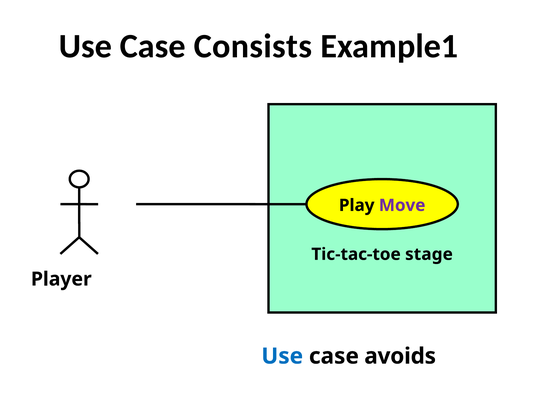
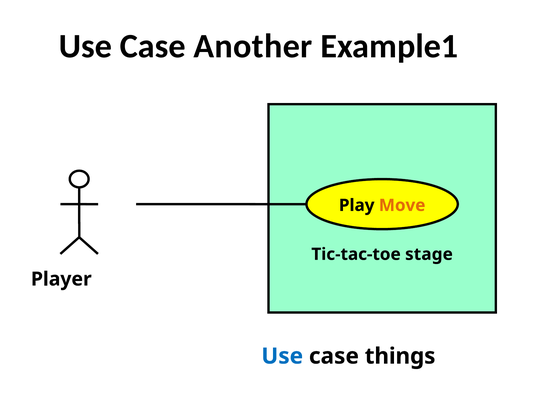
Consists: Consists -> Another
Move colour: purple -> orange
avoids: avoids -> things
